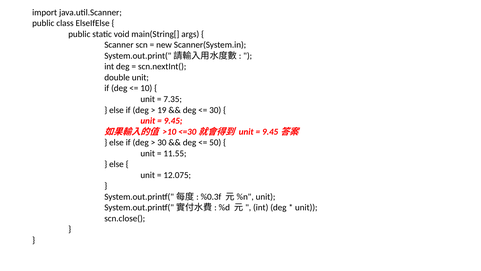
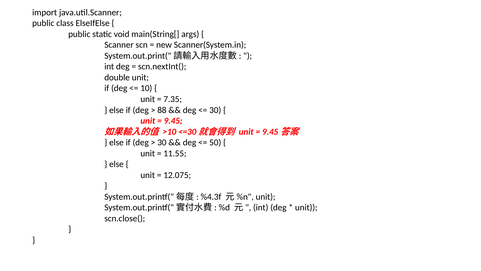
19: 19 -> 88
%0.3f: %0.3f -> %4.3f
